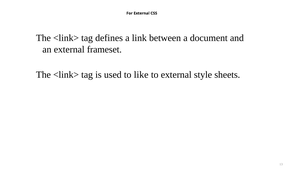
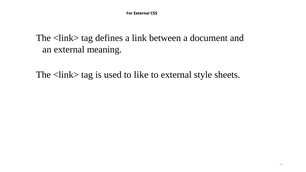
frameset: frameset -> meaning
